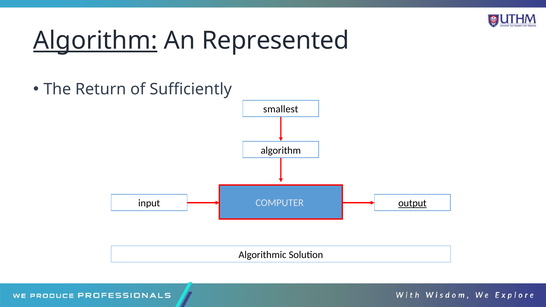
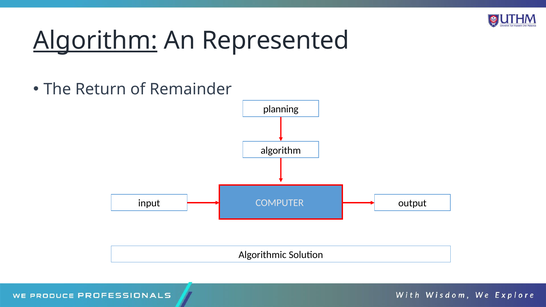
Sufficiently: Sufficiently -> Remainder
smallest: smallest -> planning
output underline: present -> none
